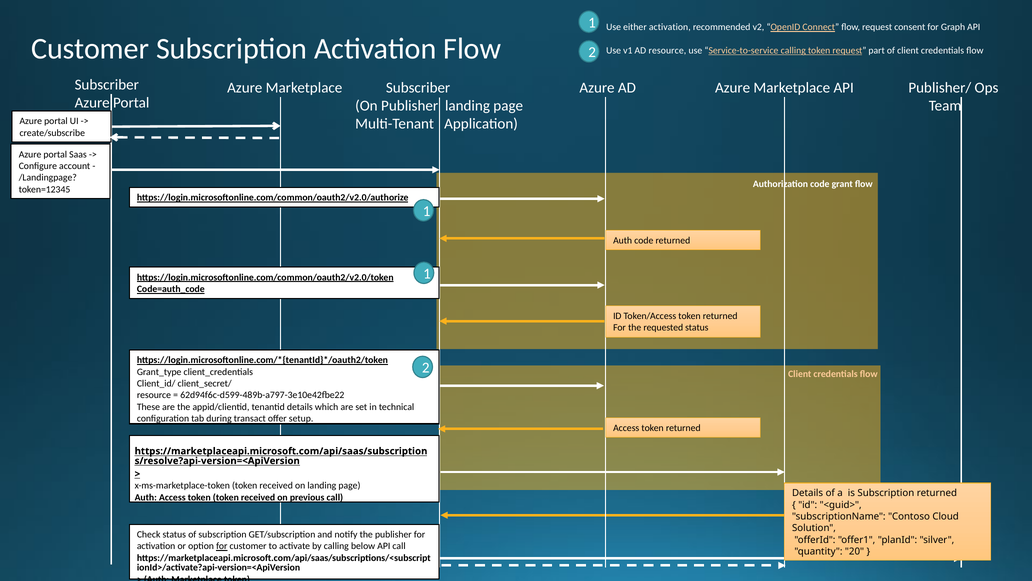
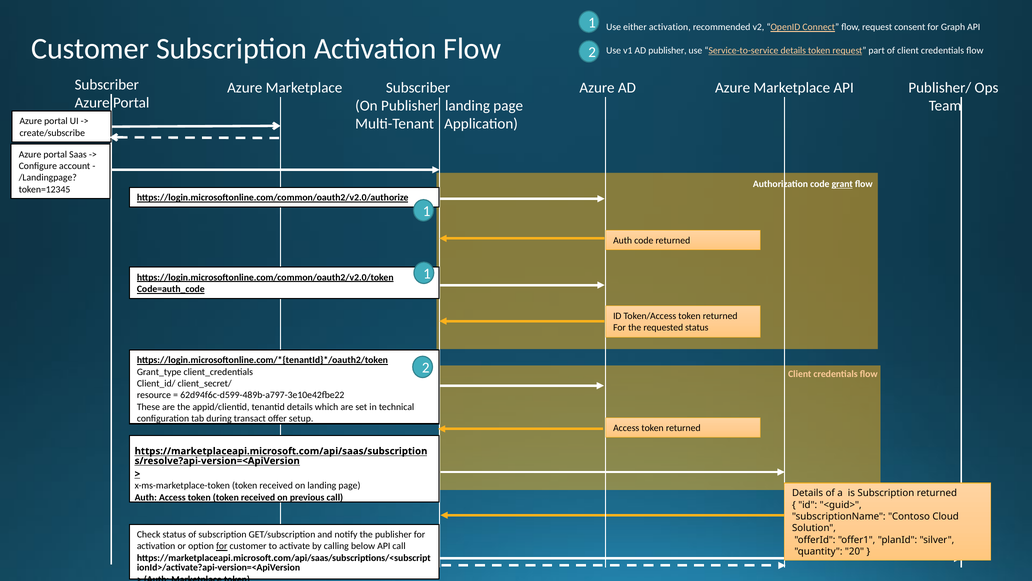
AD resource: resource -> publisher
Service-to-service calling: calling -> details
grant underline: none -> present
